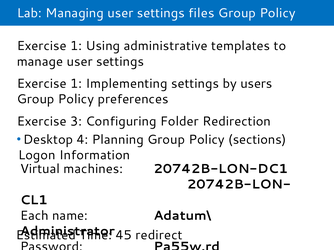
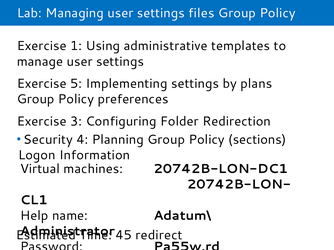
1 at (76, 84): 1 -> 5
users: users -> plans
Desktop: Desktop -> Security
Each: Each -> Help
